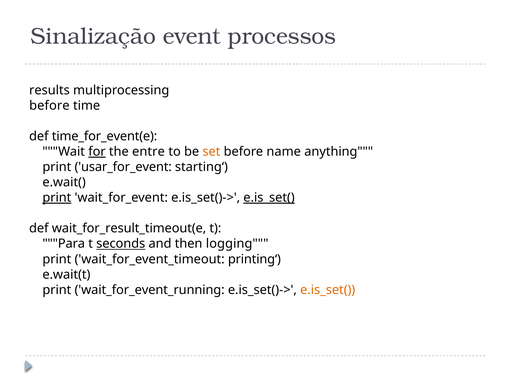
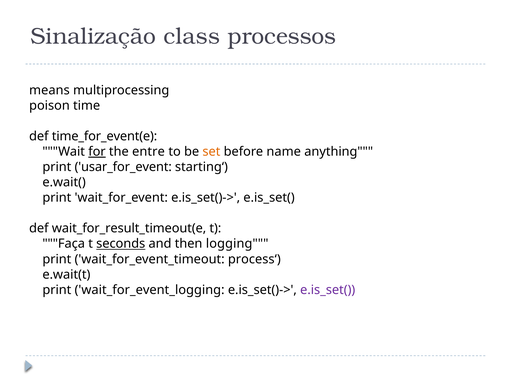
event: event -> class
results: results -> means
before at (49, 105): before -> poison
print at (57, 197) underline: present -> none
e.is_set( at (269, 197) underline: present -> none
Para: Para -> Faça
printing‘: printing‘ -> process‘
wait_for_event_running: wait_for_event_running -> wait_for_event_logging
e.is_set( at (328, 289) colour: orange -> purple
